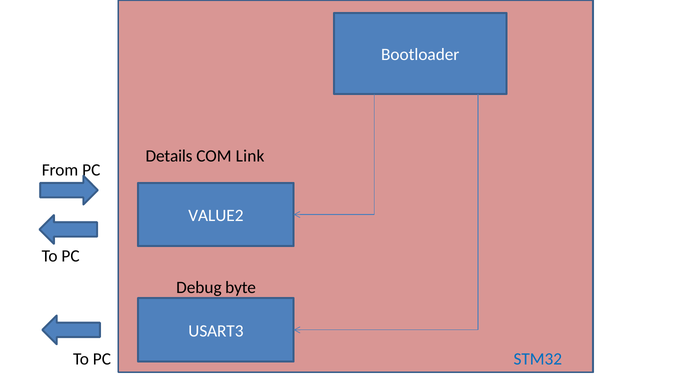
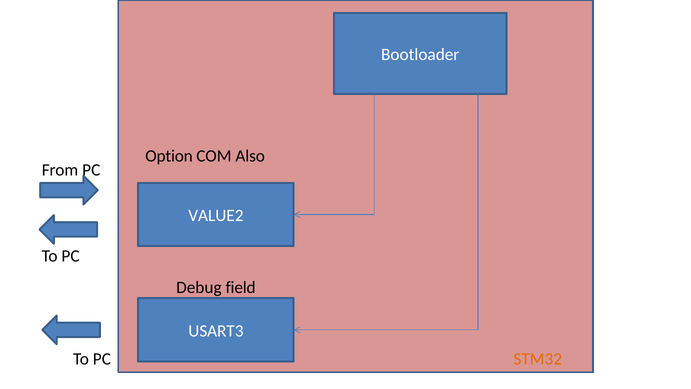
Details: Details -> Option
Link: Link -> Also
byte: byte -> field
STM32 colour: blue -> orange
